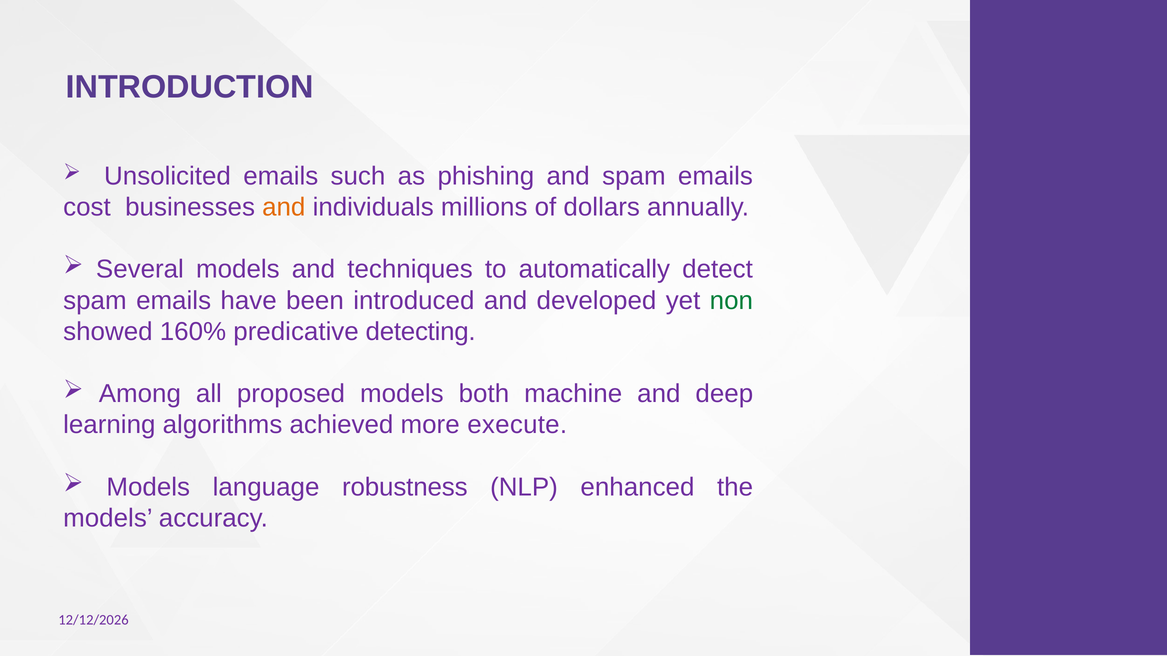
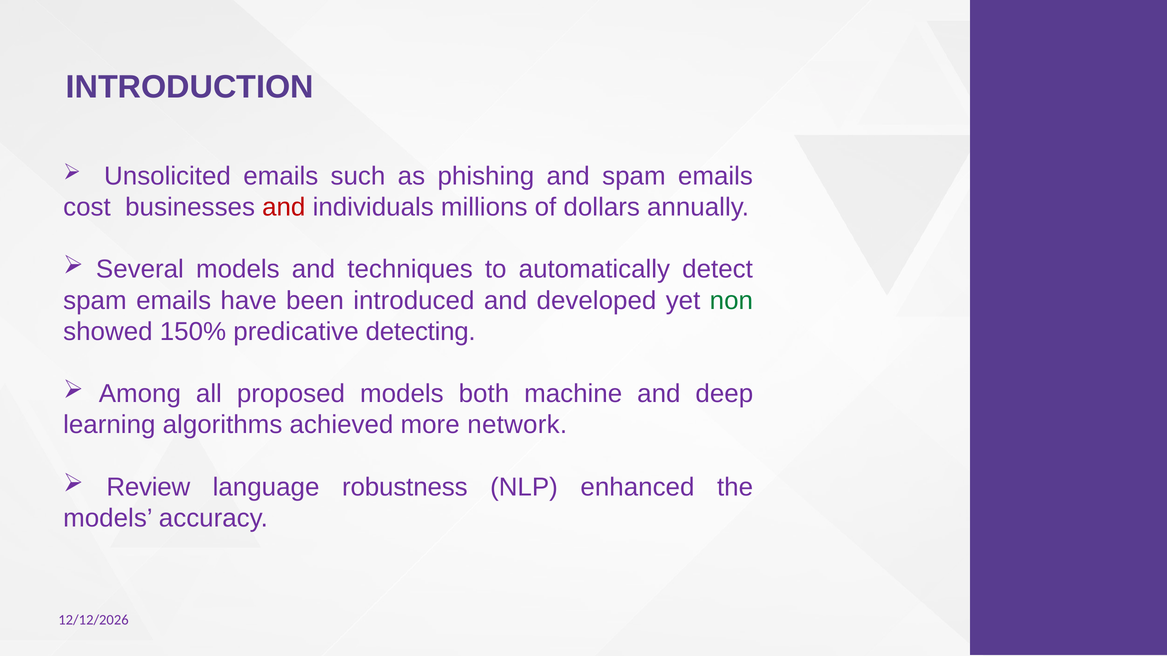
and at (284, 207) colour: orange -> red
160%: 160% -> 150%
execute: execute -> network
Models at (148, 487): Models -> Review
